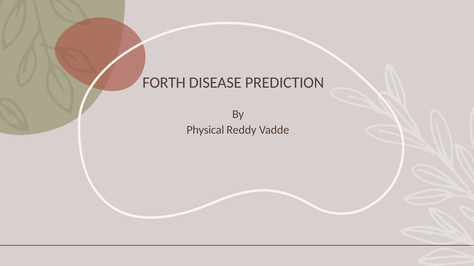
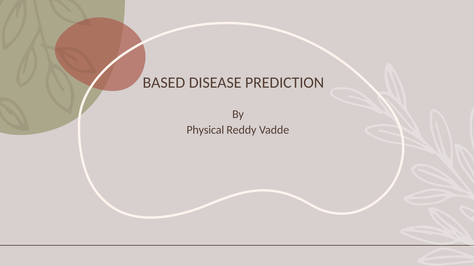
FORTH: FORTH -> BASED
